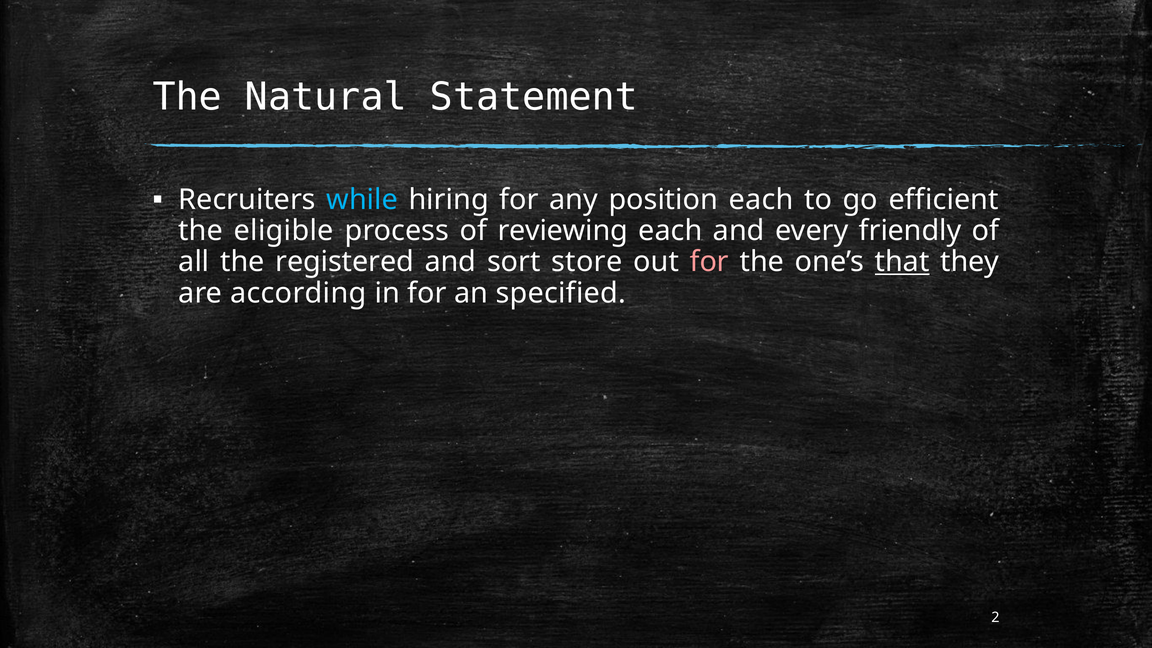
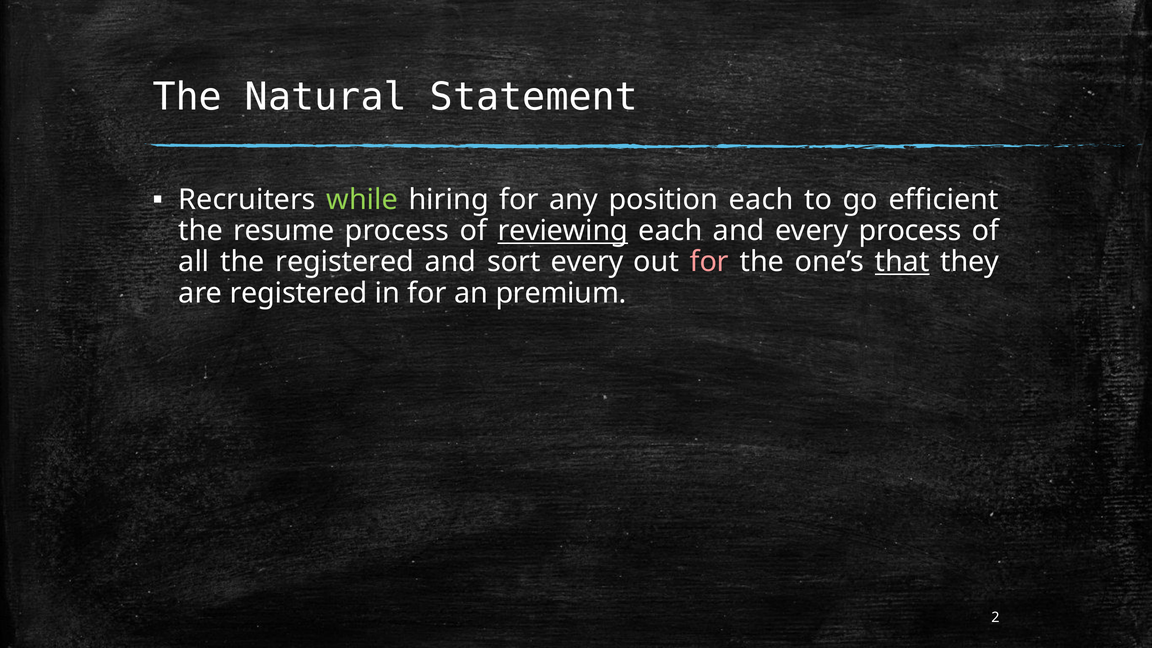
while colour: light blue -> light green
eligible: eligible -> resume
reviewing underline: none -> present
every friendly: friendly -> process
sort store: store -> every
are according: according -> registered
specified: specified -> premium
